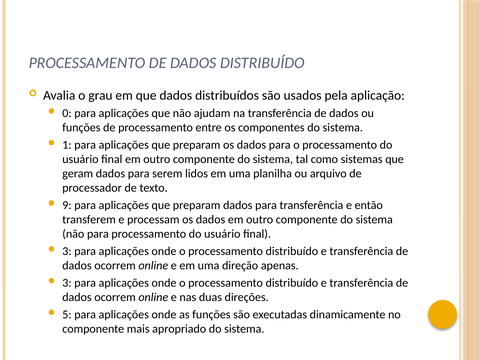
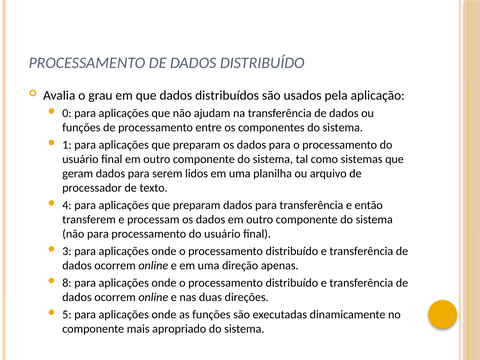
9: 9 -> 4
3 at (67, 283): 3 -> 8
